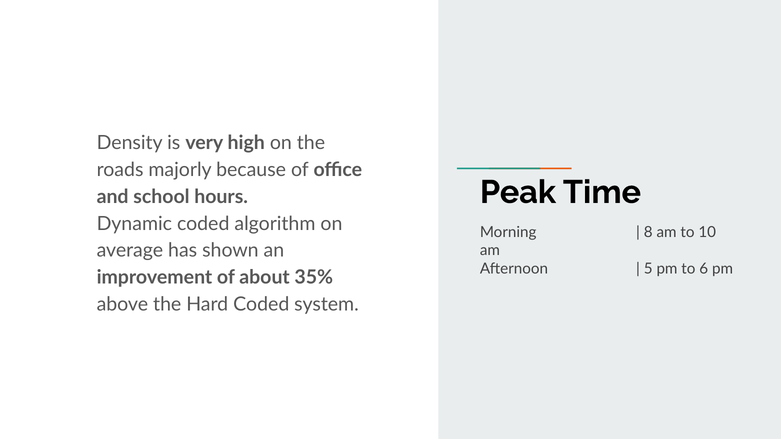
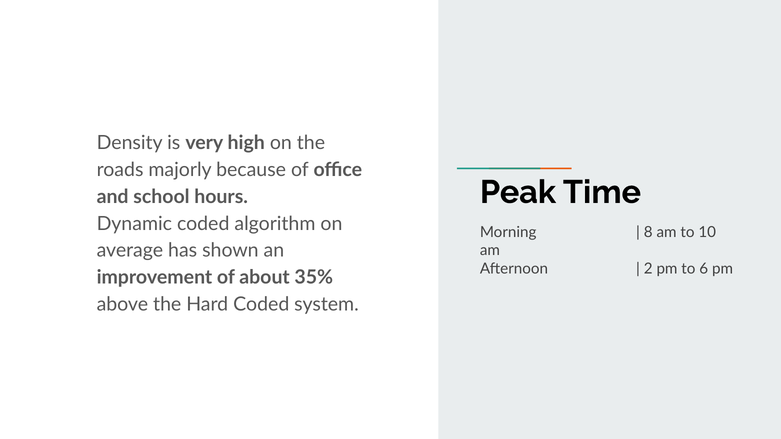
5: 5 -> 2
